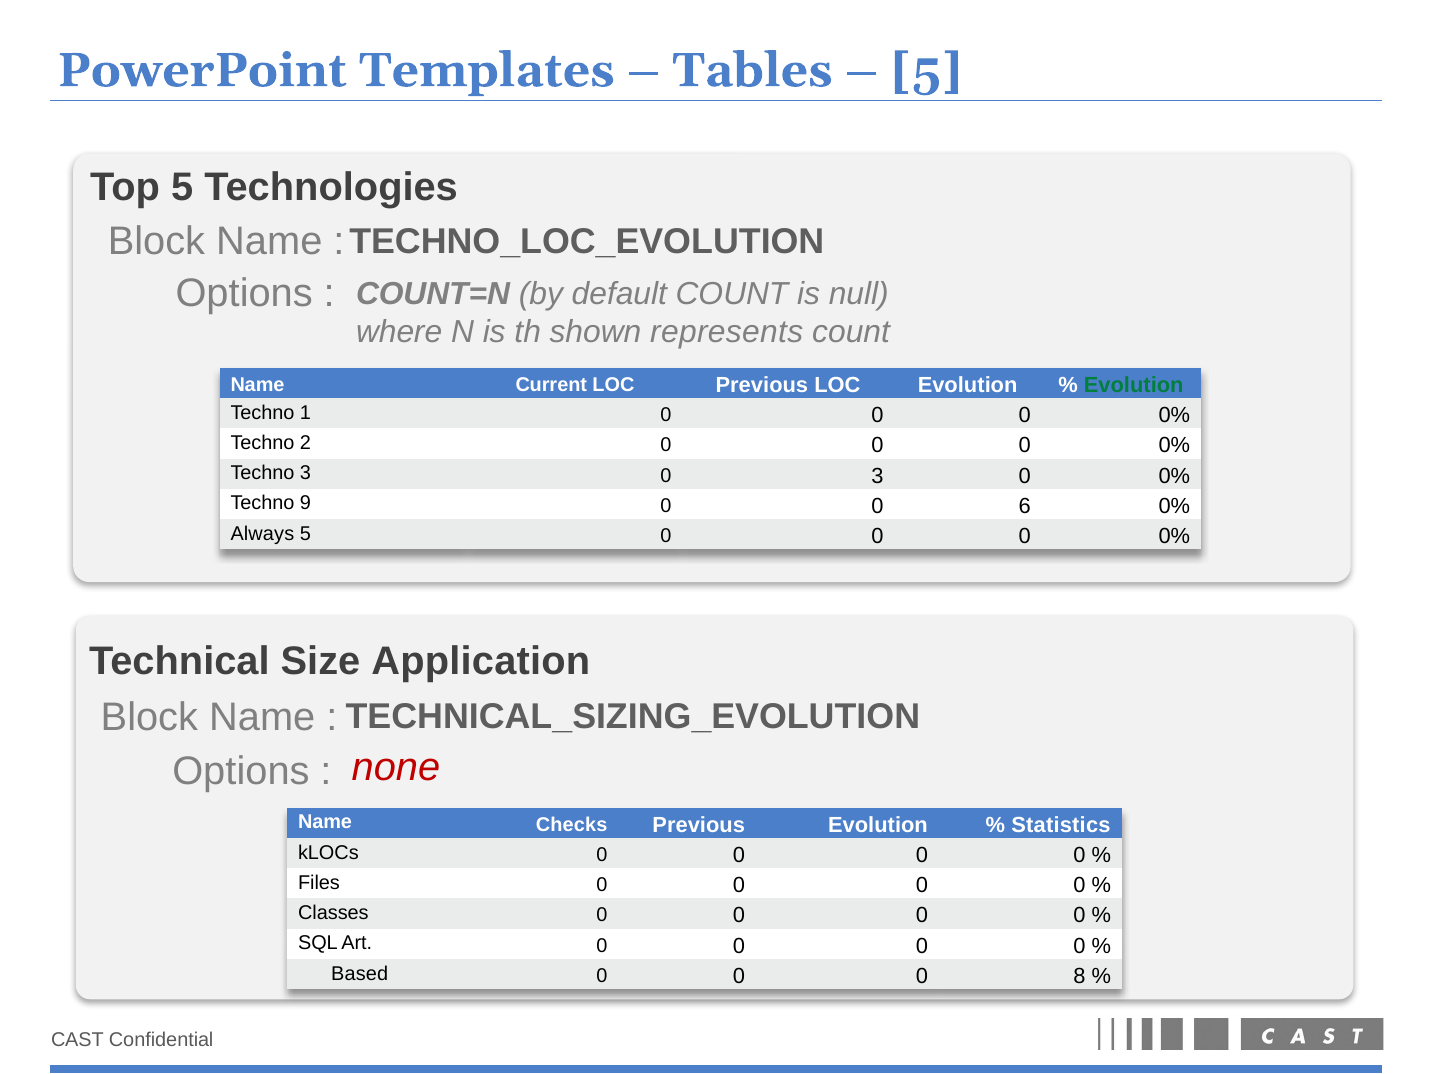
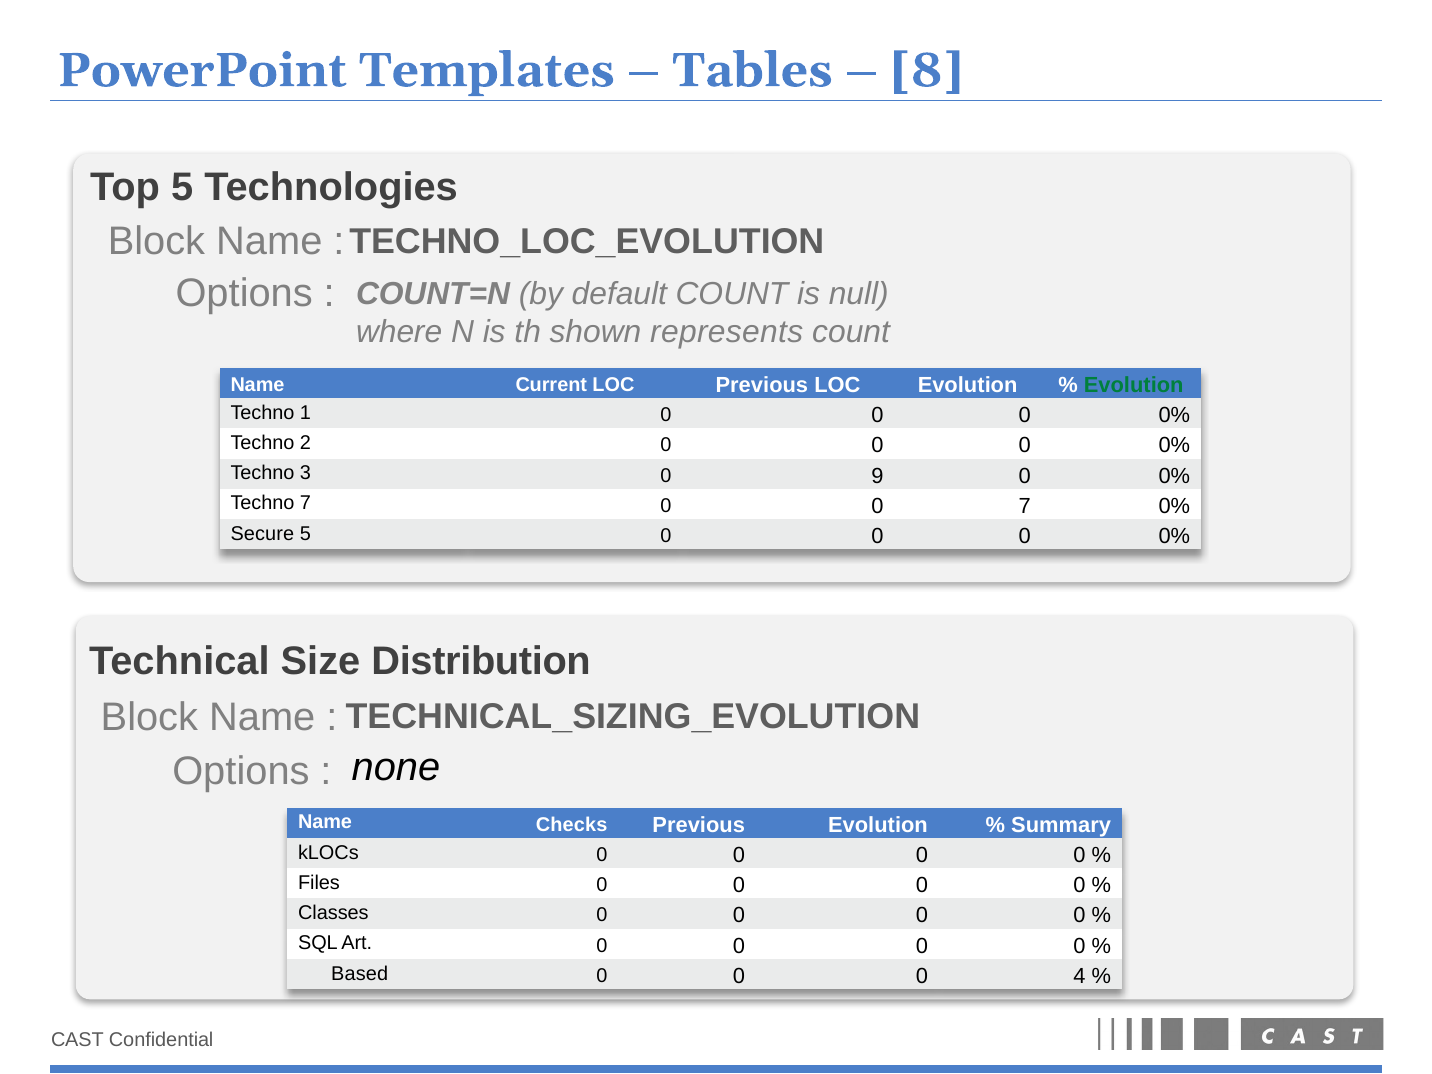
5 at (926, 70): 5 -> 8
0 3: 3 -> 9
Techno 9: 9 -> 7
0 6: 6 -> 7
Always: Always -> Secure
Application: Application -> Distribution
none colour: red -> black
Statistics: Statistics -> Summary
8: 8 -> 4
